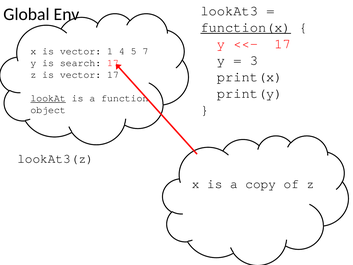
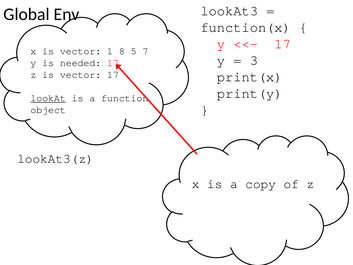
function(x underline: present -> none
4: 4 -> 8
search: search -> needed
